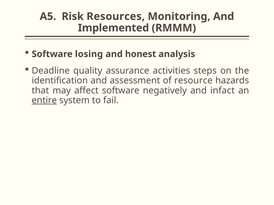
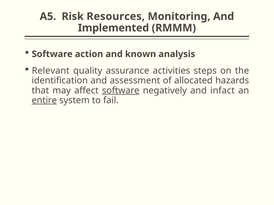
losing: losing -> action
honest: honest -> known
Deadline: Deadline -> Relevant
resource: resource -> allocated
software at (121, 91) underline: none -> present
